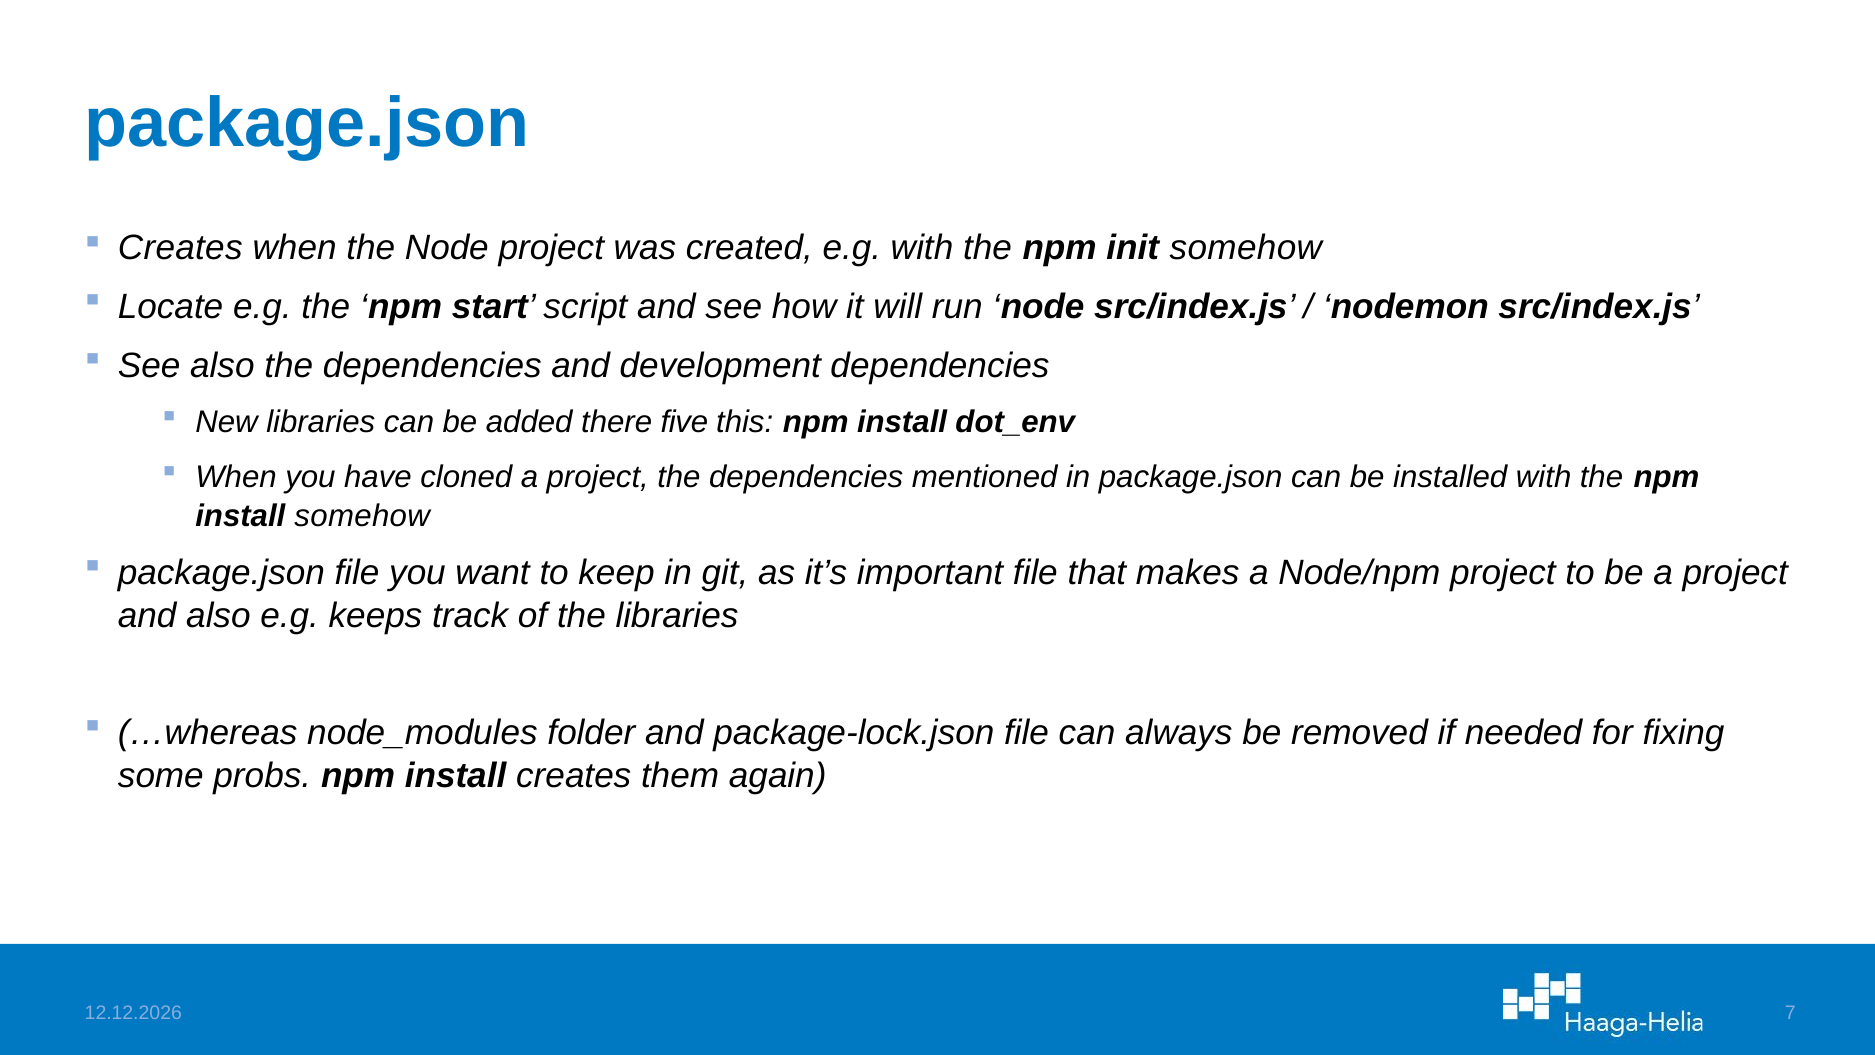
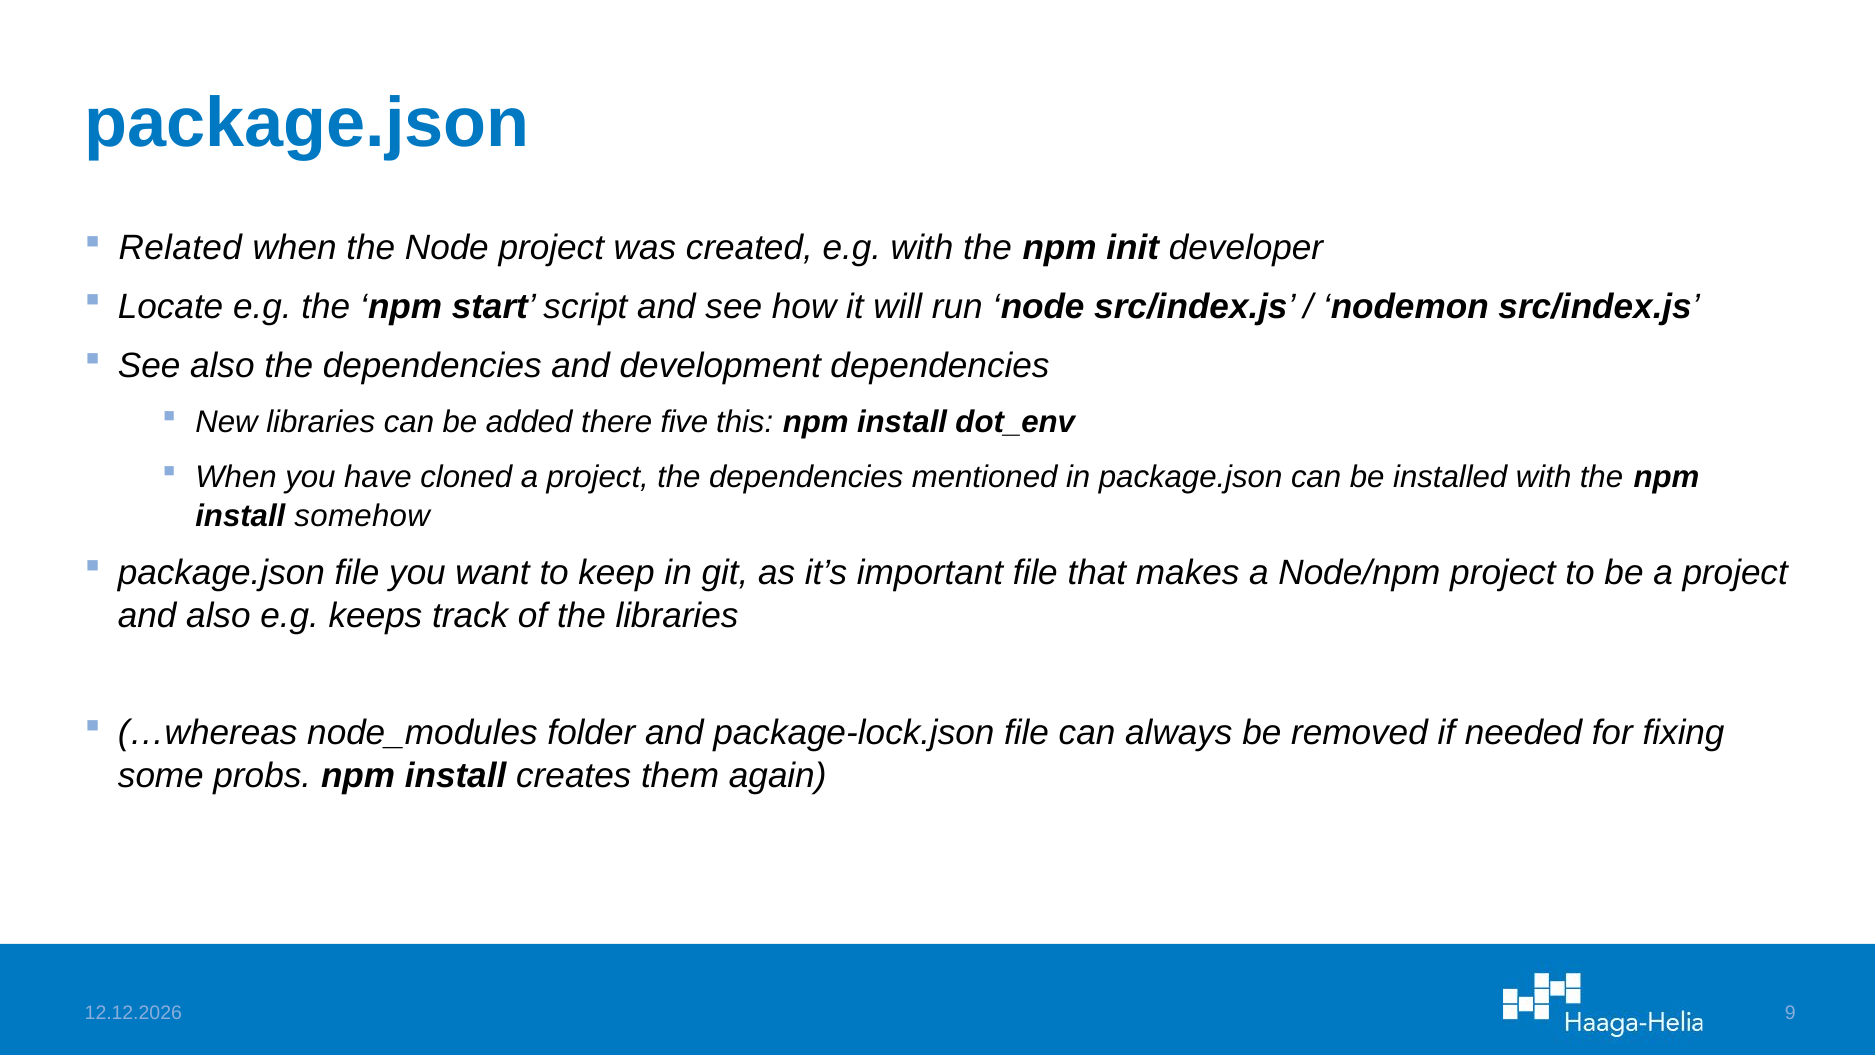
Creates at (180, 248): Creates -> Related
init somehow: somehow -> developer
7: 7 -> 9
